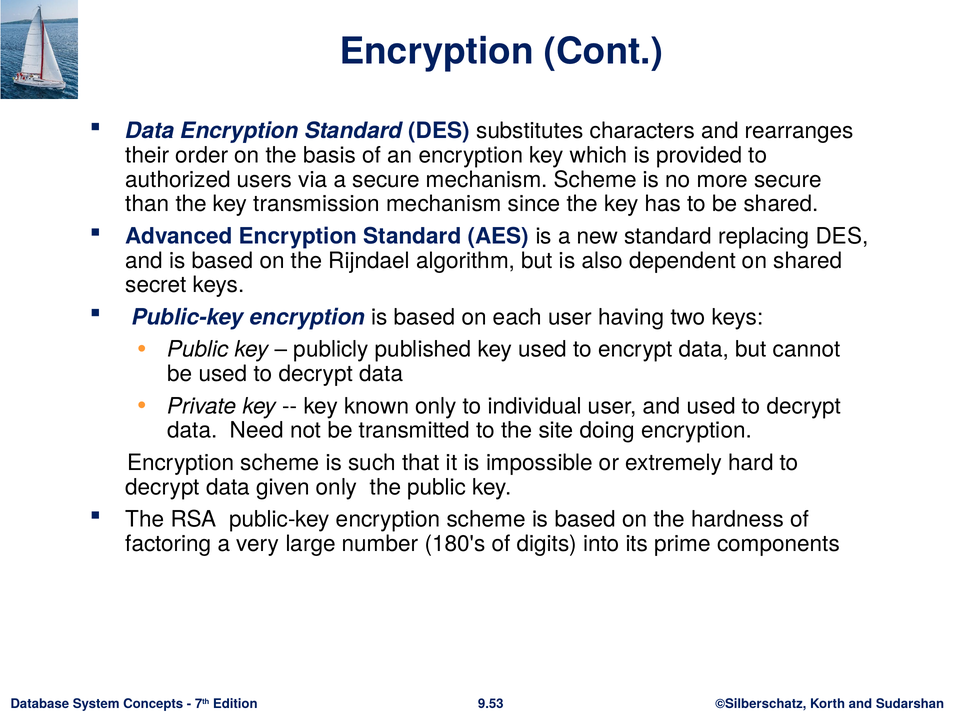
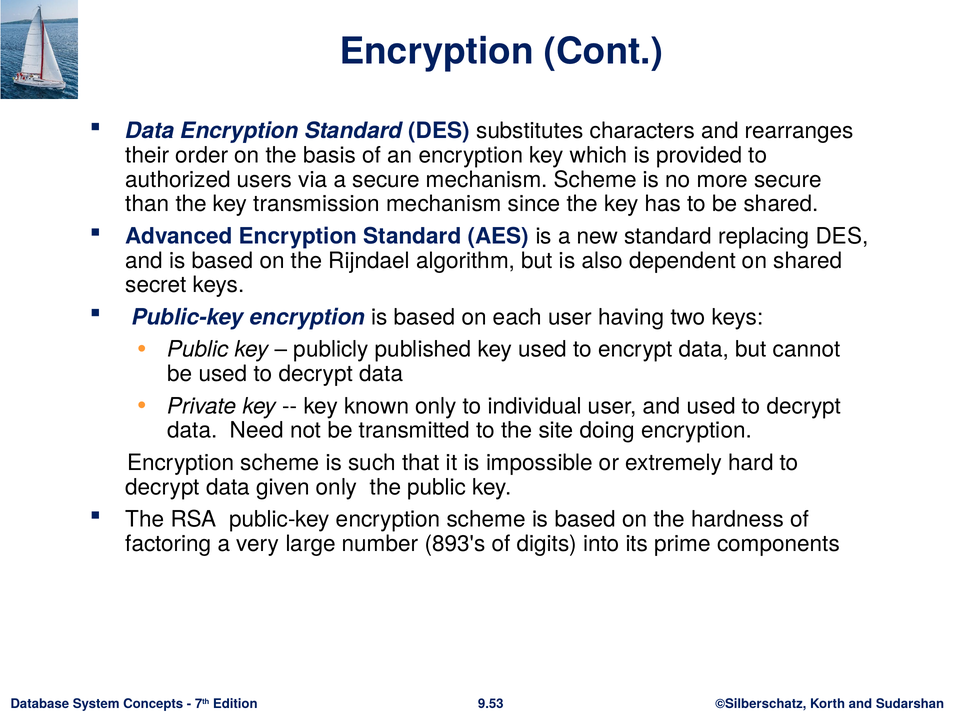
180's: 180's -> 893's
